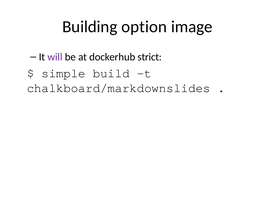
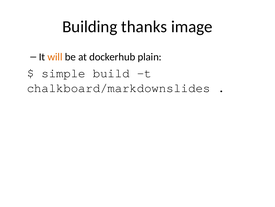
option: option -> thanks
will colour: purple -> orange
strict: strict -> plain
